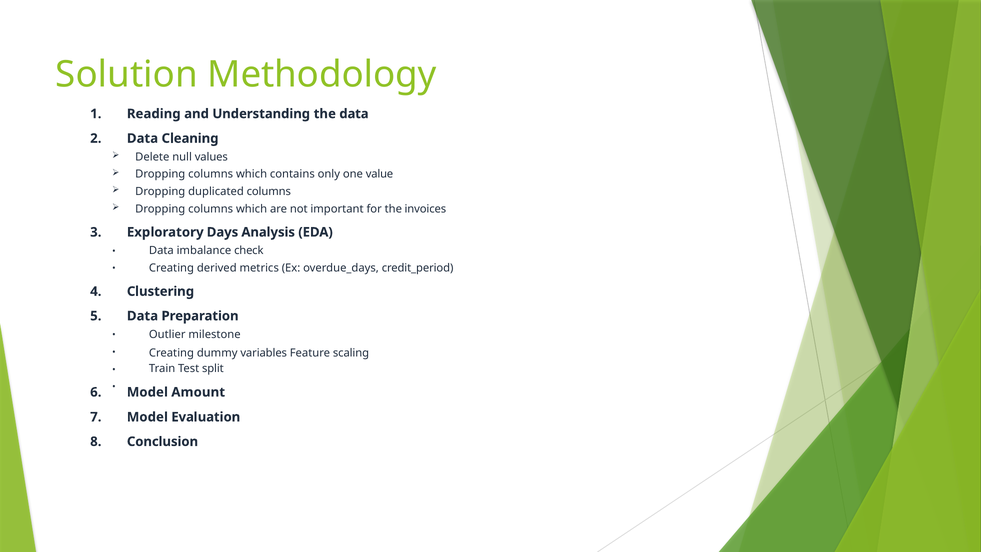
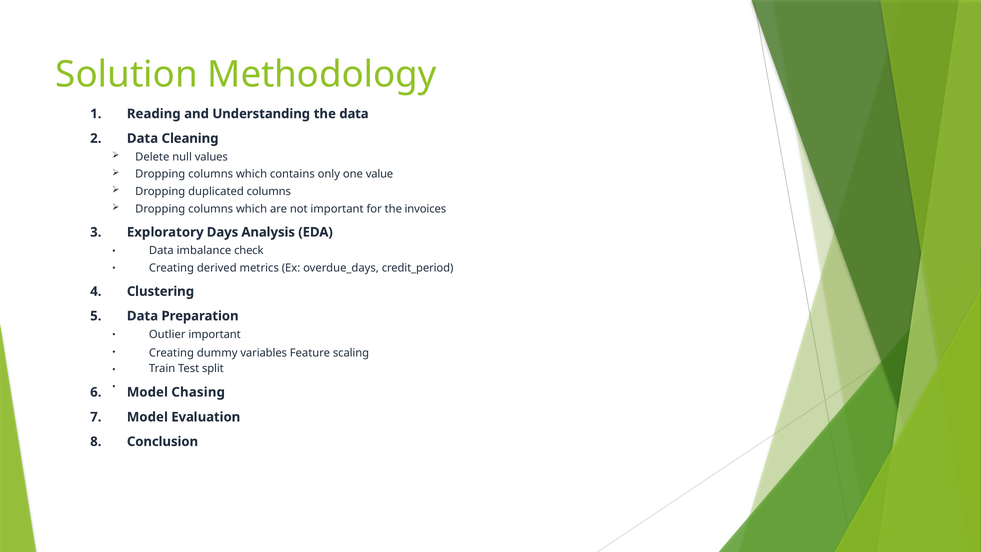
Outlier milestone: milestone -> important
Amount: Amount -> Chasing
